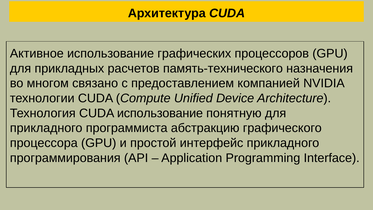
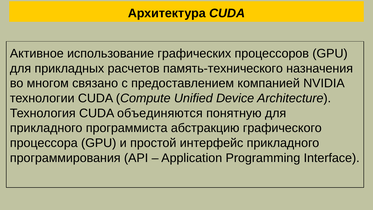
CUDA использование: использование -> объединяются
